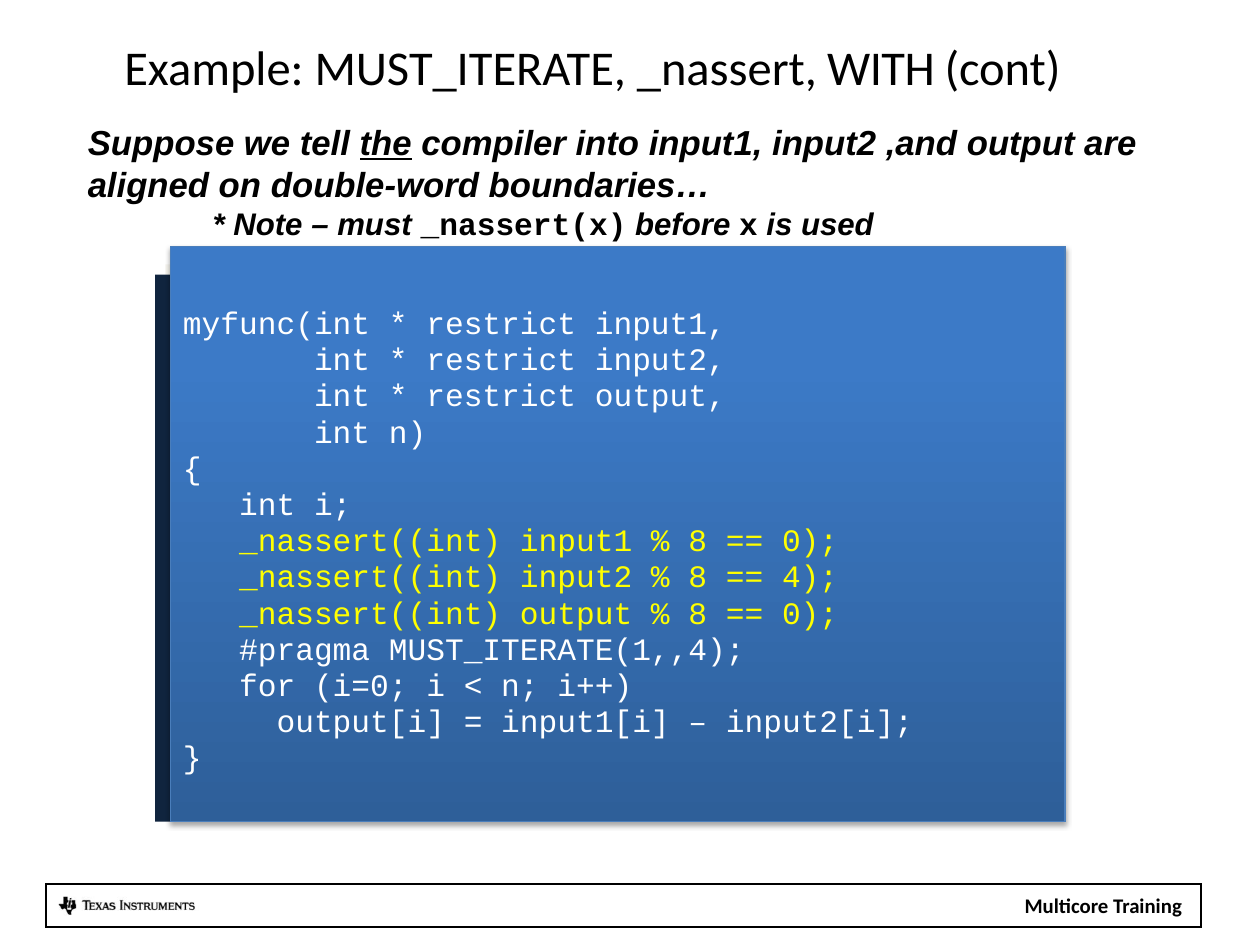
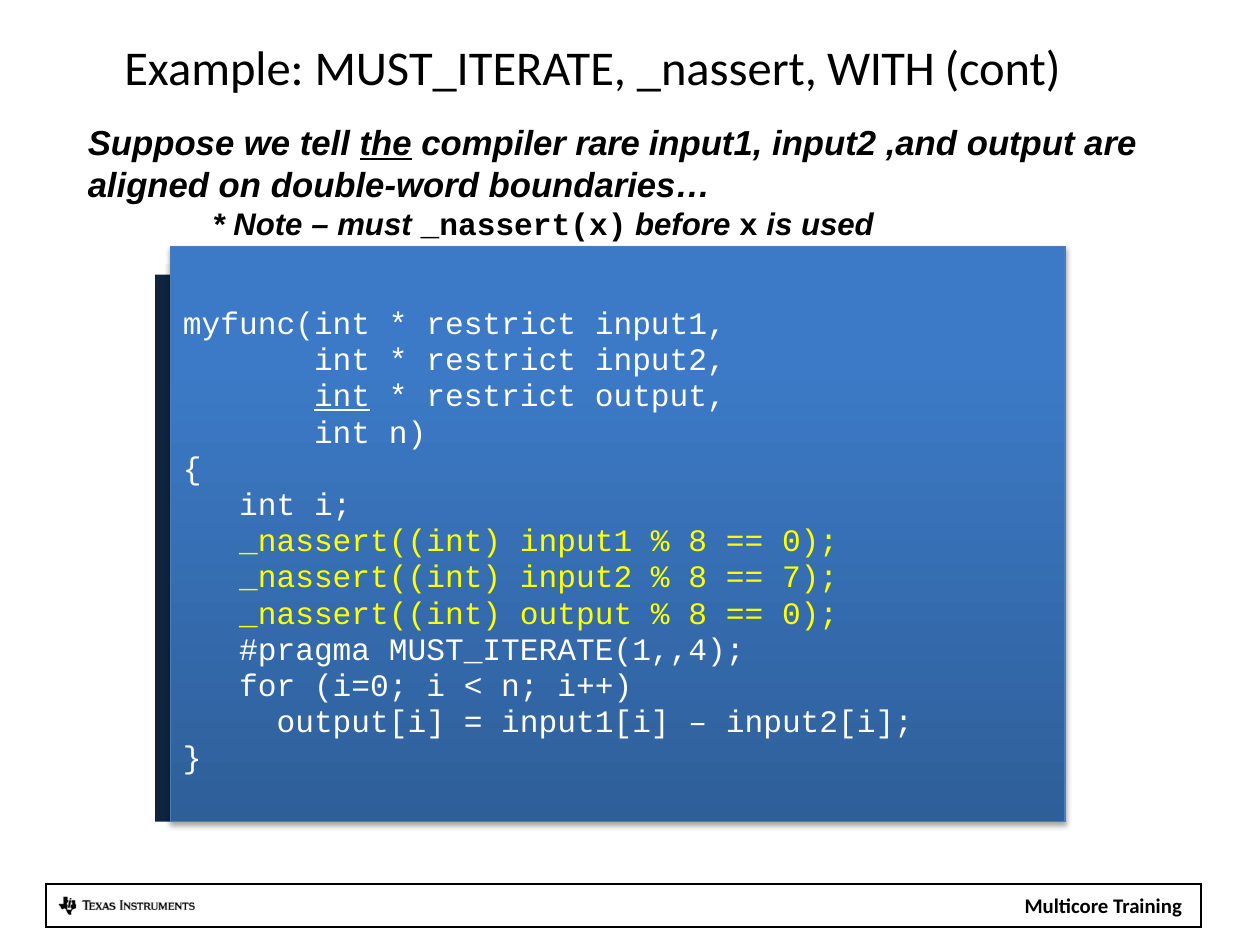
into: into -> rare
int at (342, 397) underline: none -> present
4: 4 -> 7
